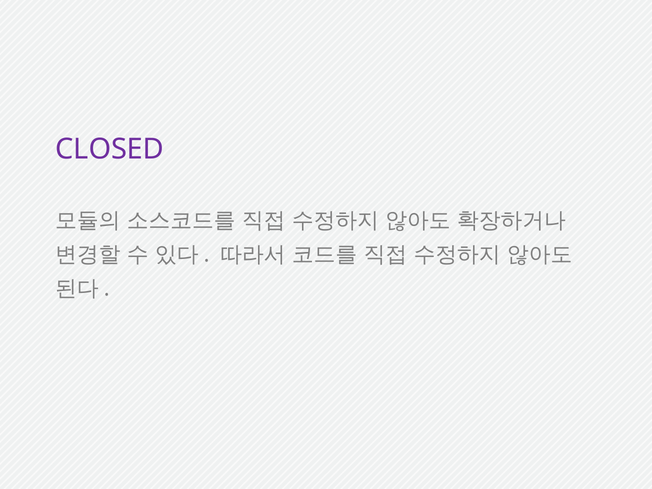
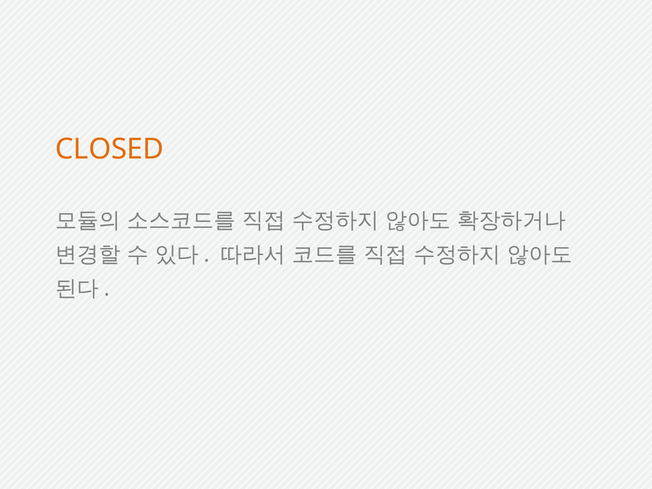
CLOSED colour: purple -> orange
